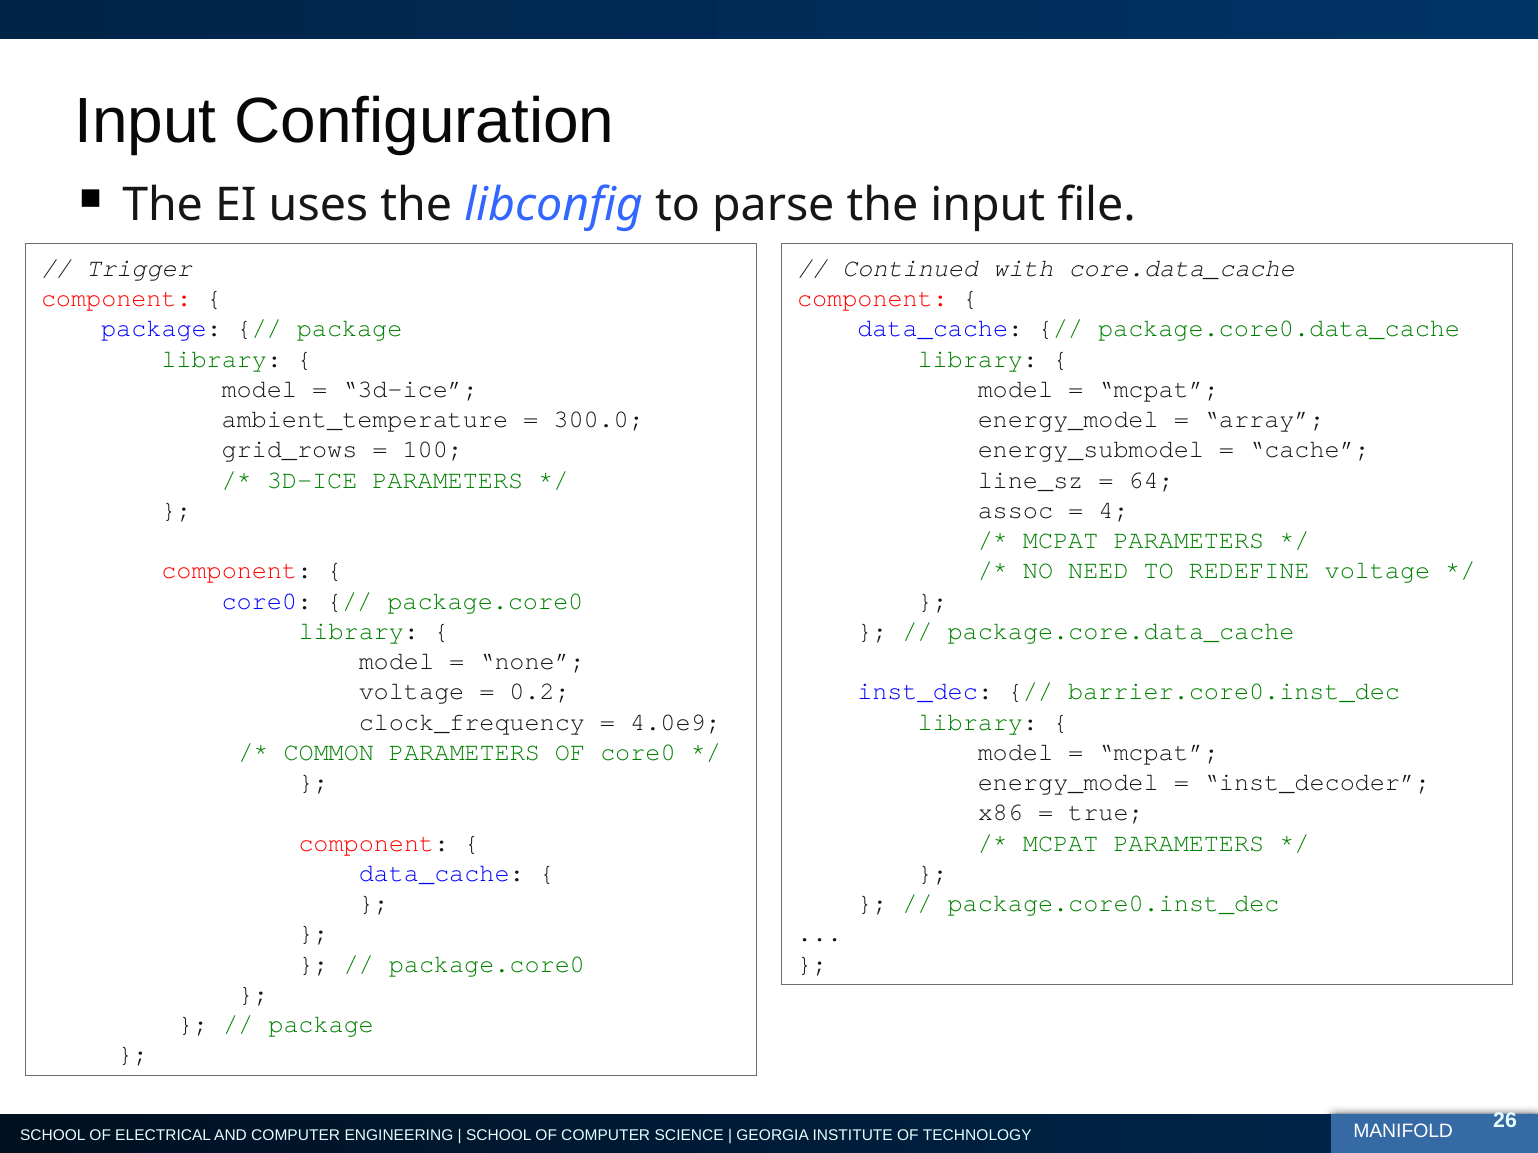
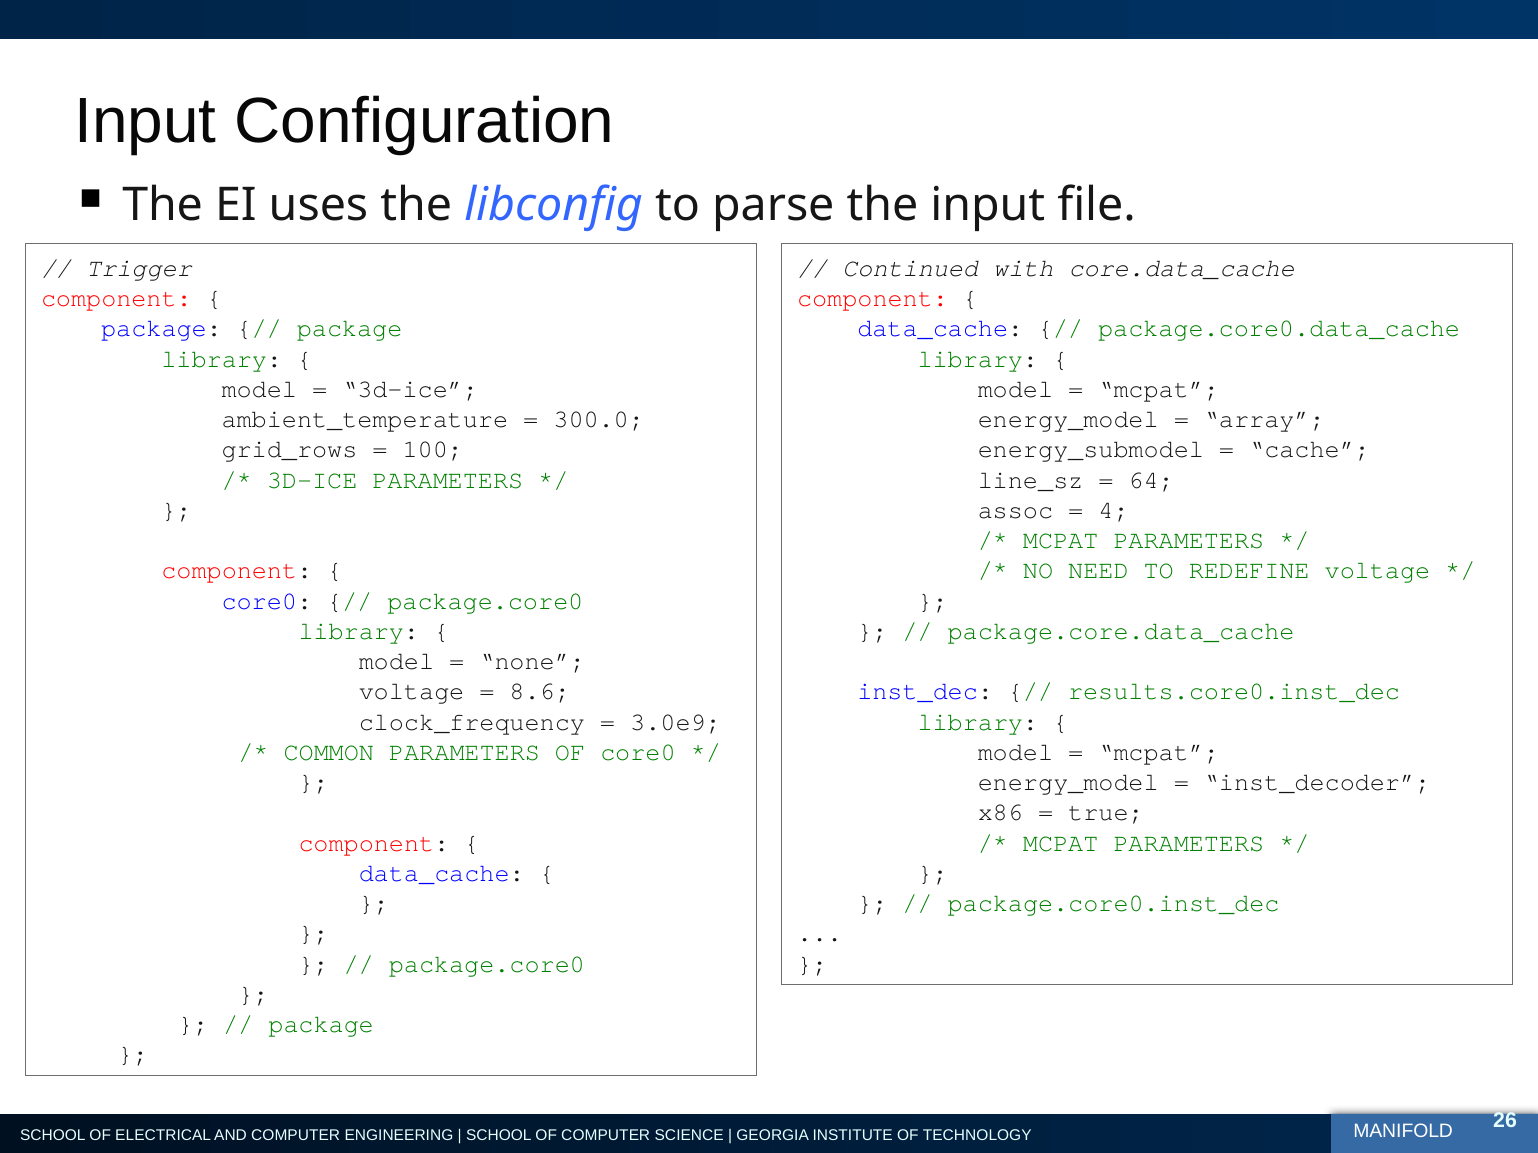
0.2: 0.2 -> 8.6
barrier.core0.inst_dec: barrier.core0.inst_dec -> results.core0.inst_dec
4.0e9: 4.0e9 -> 3.0e9
